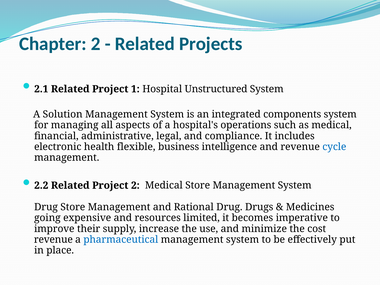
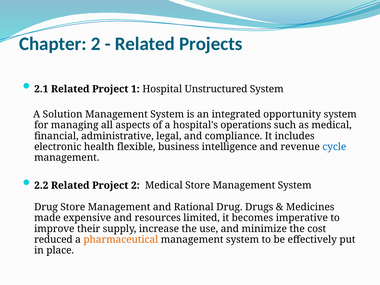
components: components -> opportunity
going: going -> made
revenue at (53, 240): revenue -> reduced
pharmaceutical colour: blue -> orange
